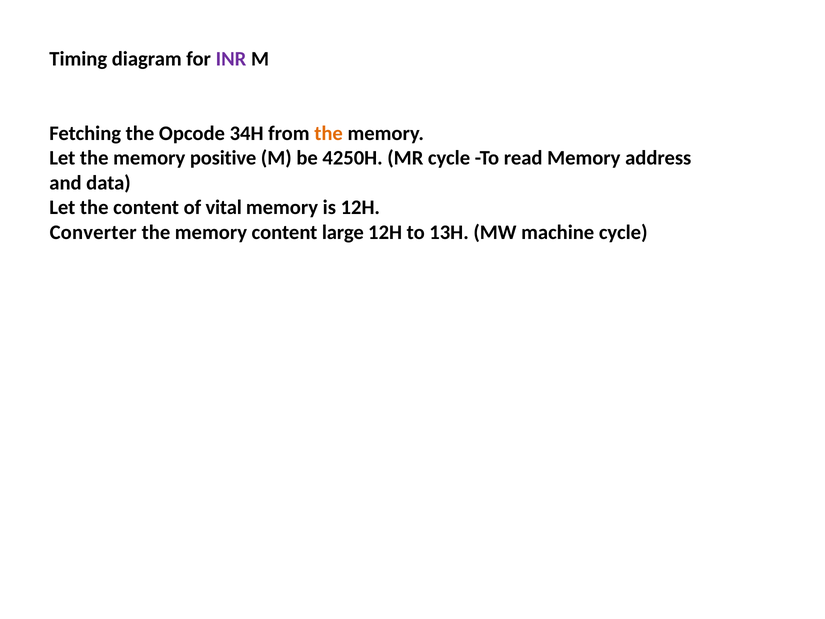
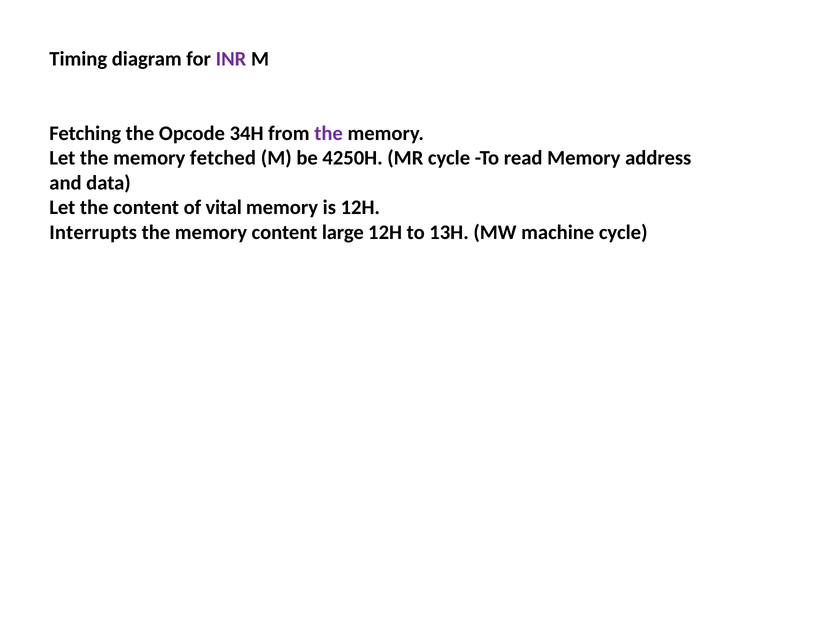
the at (329, 133) colour: orange -> purple
positive: positive -> fetched
Converter: Converter -> Interrupts
